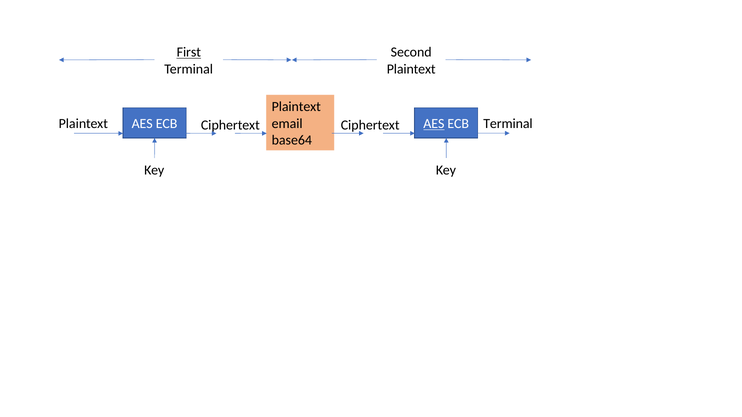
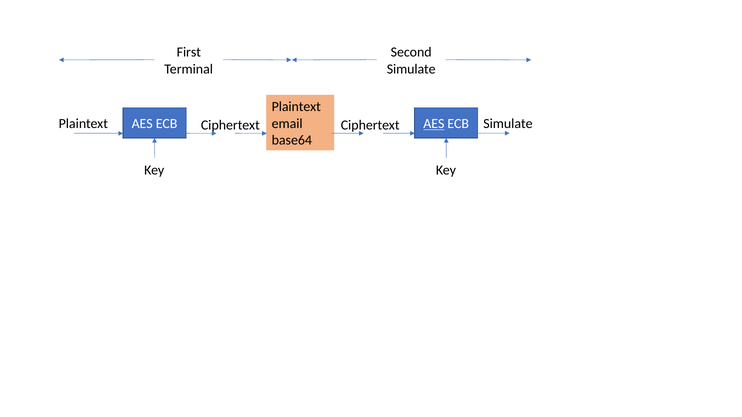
First underline: present -> none
Plaintext at (411, 69): Plaintext -> Simulate
ECB Terminal: Terminal -> Simulate
